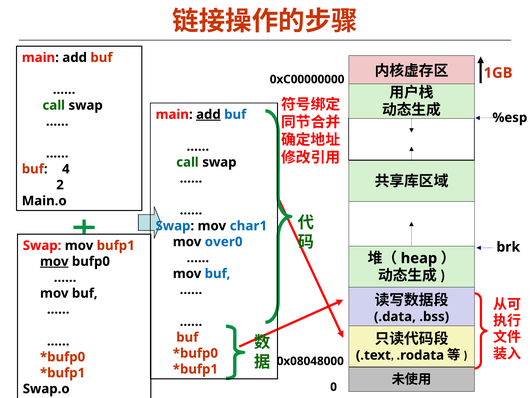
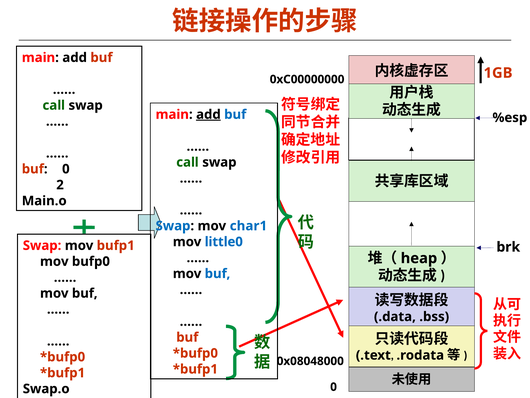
buf 4: 4 -> 0
over0: over0 -> little0
mov at (54, 261) underline: present -> none
